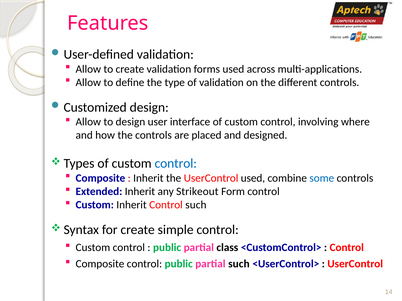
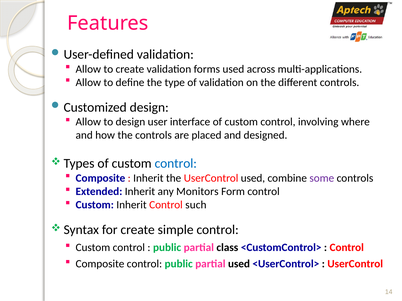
some colour: blue -> purple
Strikeout: Strikeout -> Monitors
partial such: such -> used
